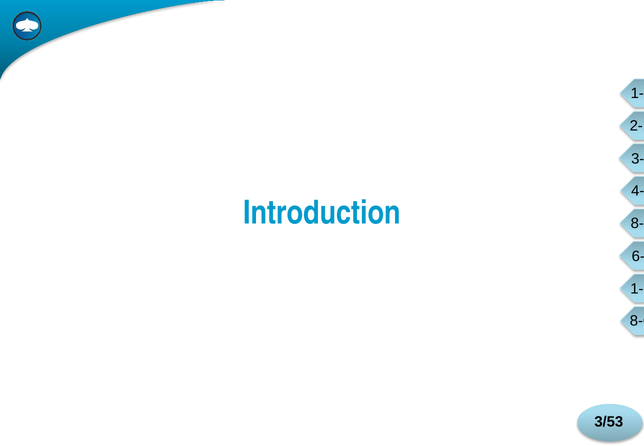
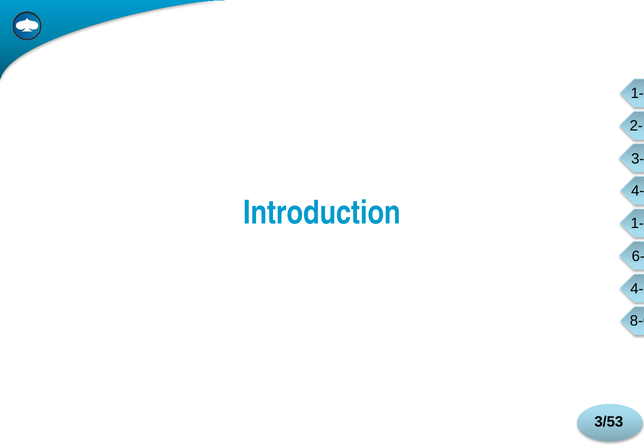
8-: 8- -> 1-
1-: 1- -> 4-
